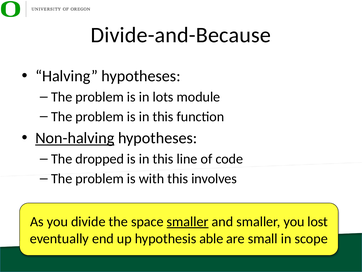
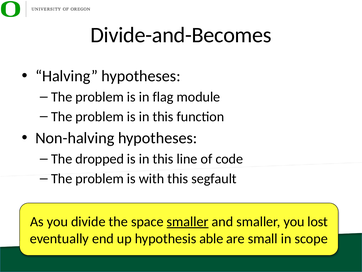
Divide-and-Because: Divide-and-Because -> Divide-and-Becomes
lots: lots -> flag
Non-halving underline: present -> none
involves: involves -> segfault
